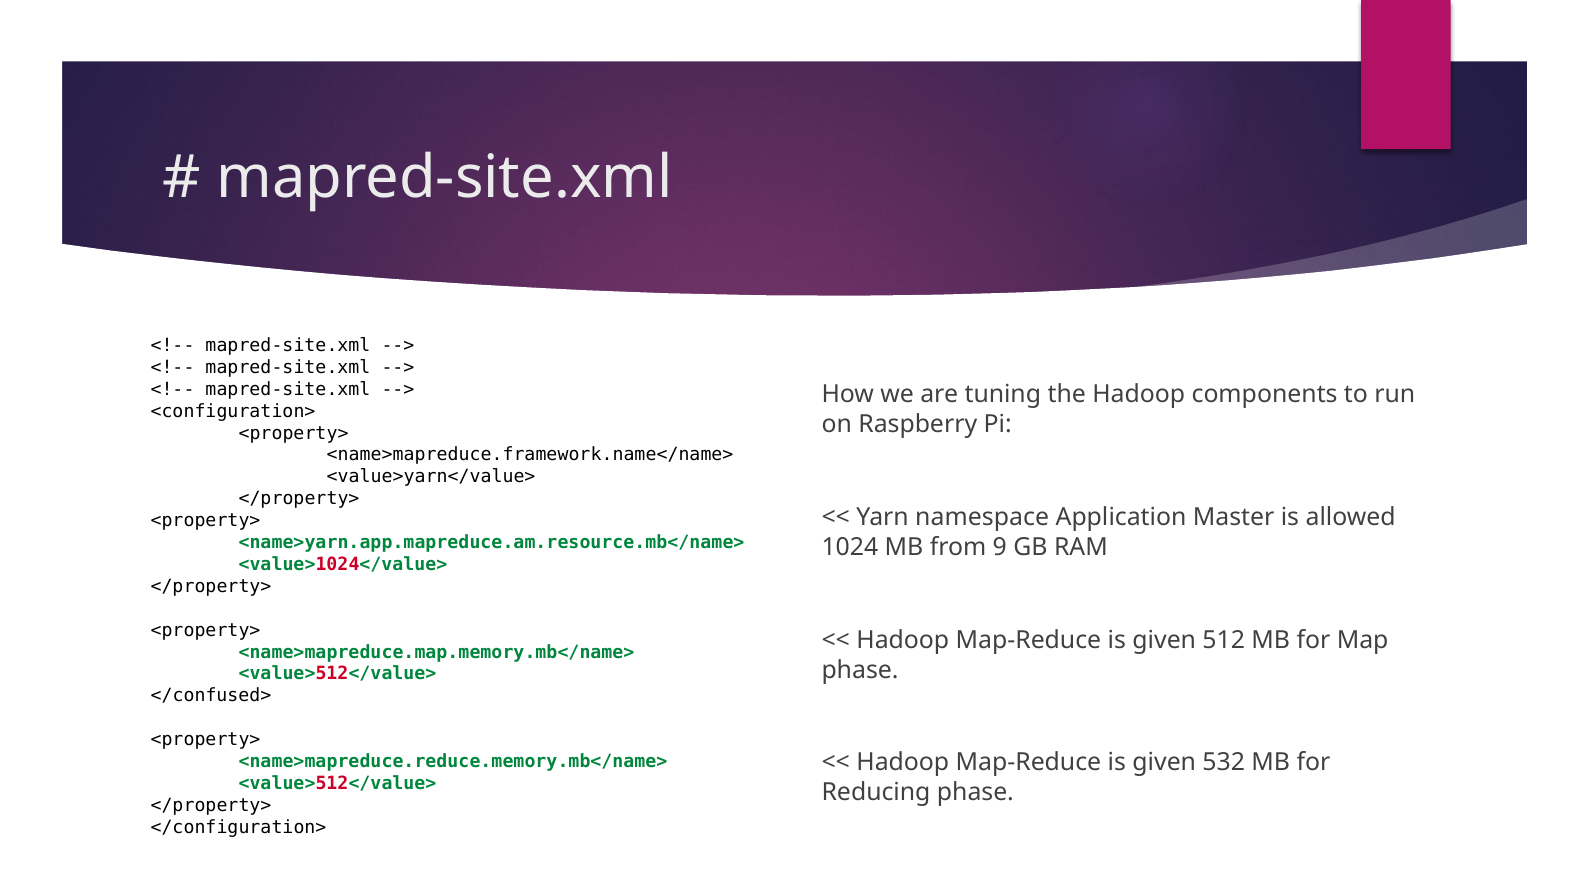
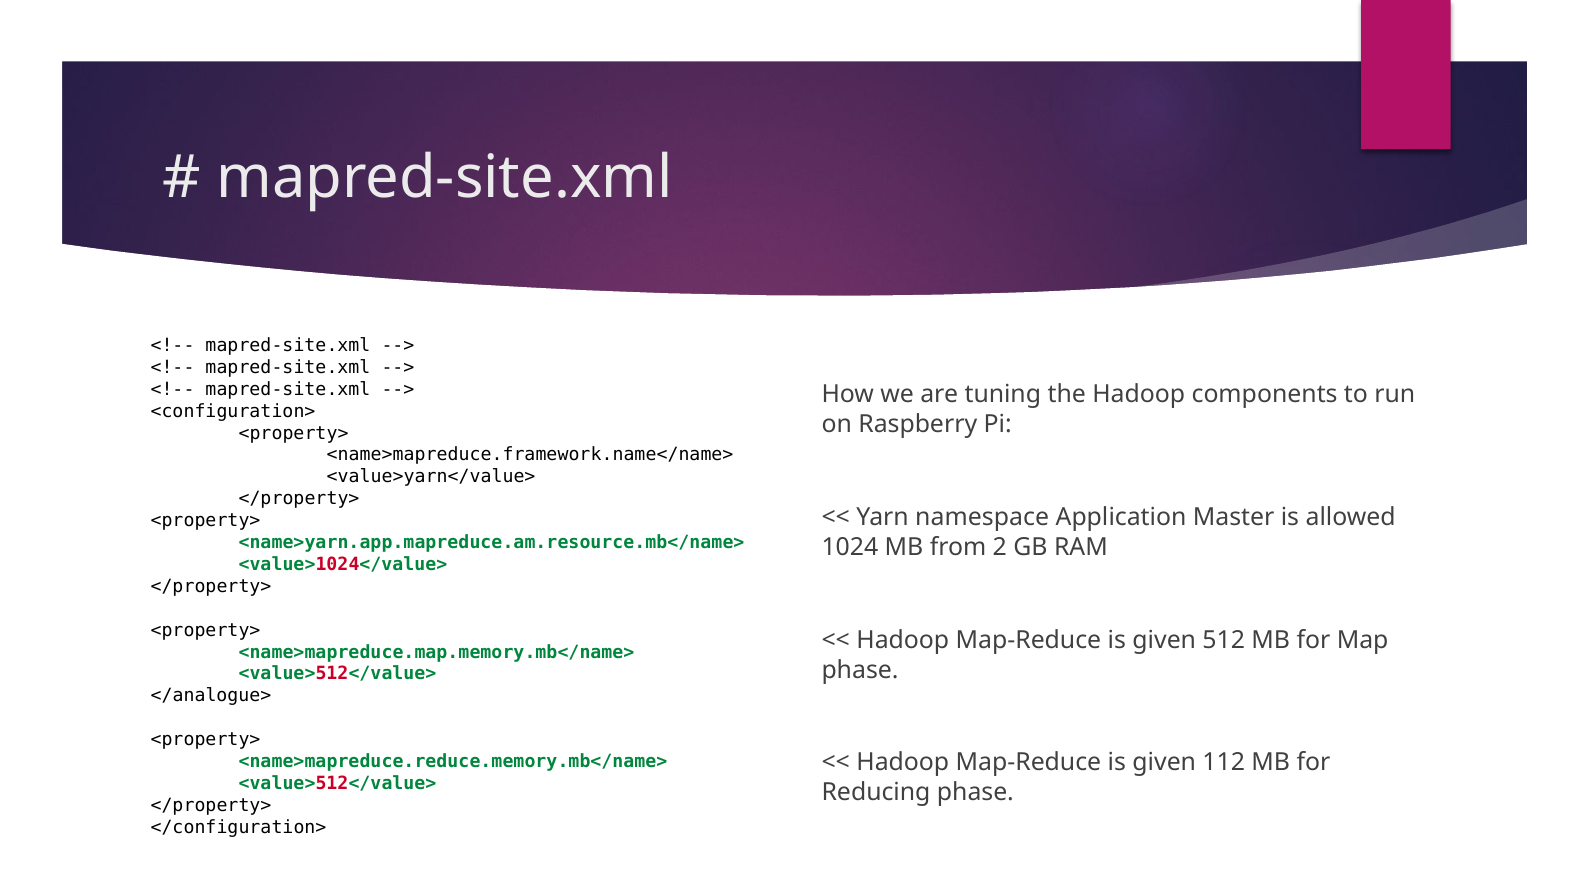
9: 9 -> 2
</confused>: </confused> -> </analogue>
532: 532 -> 112
